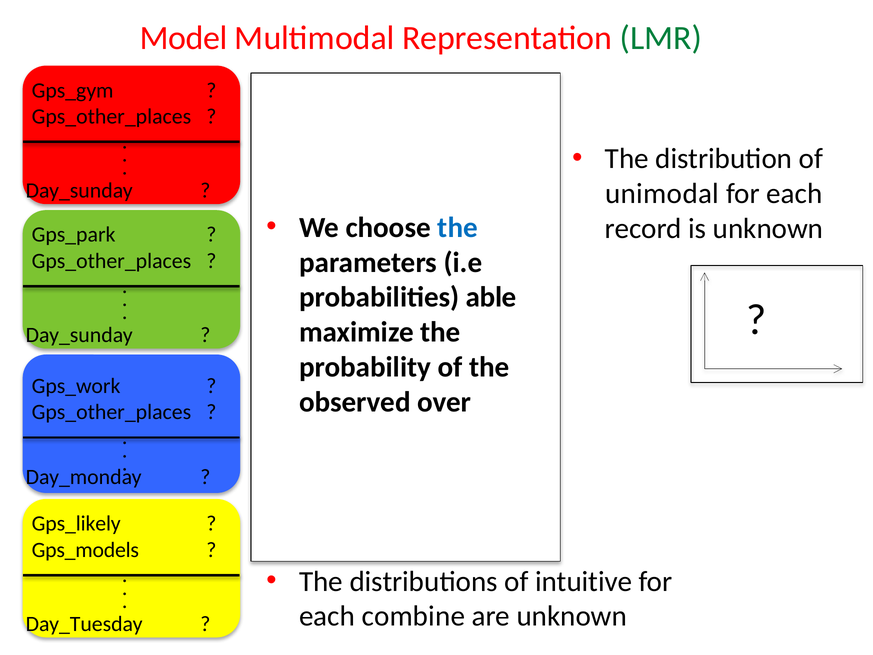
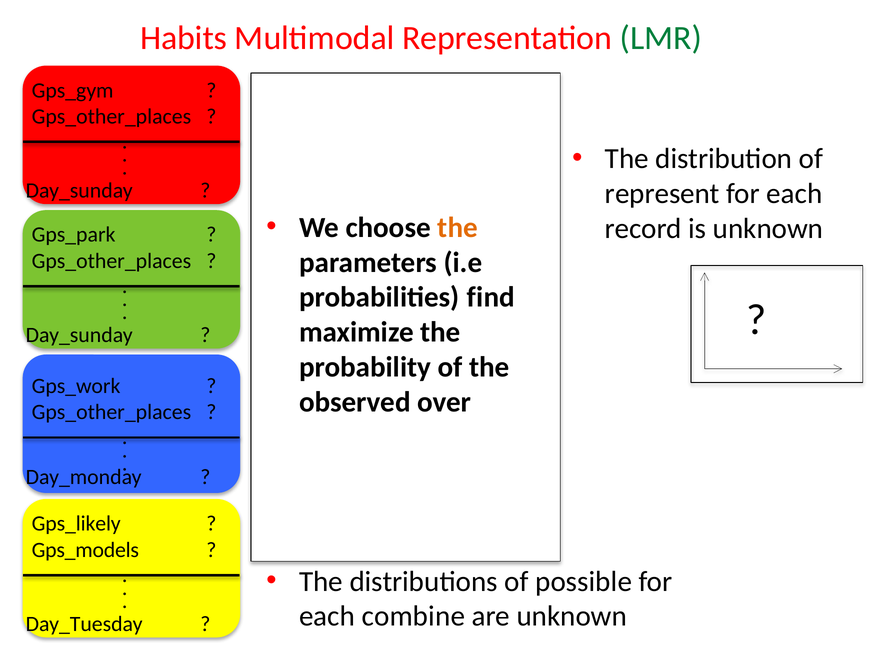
Model: Model -> Habits
unimodal: unimodal -> represent
the at (458, 227) colour: blue -> orange
able: able -> find
intuitive: intuitive -> possible
